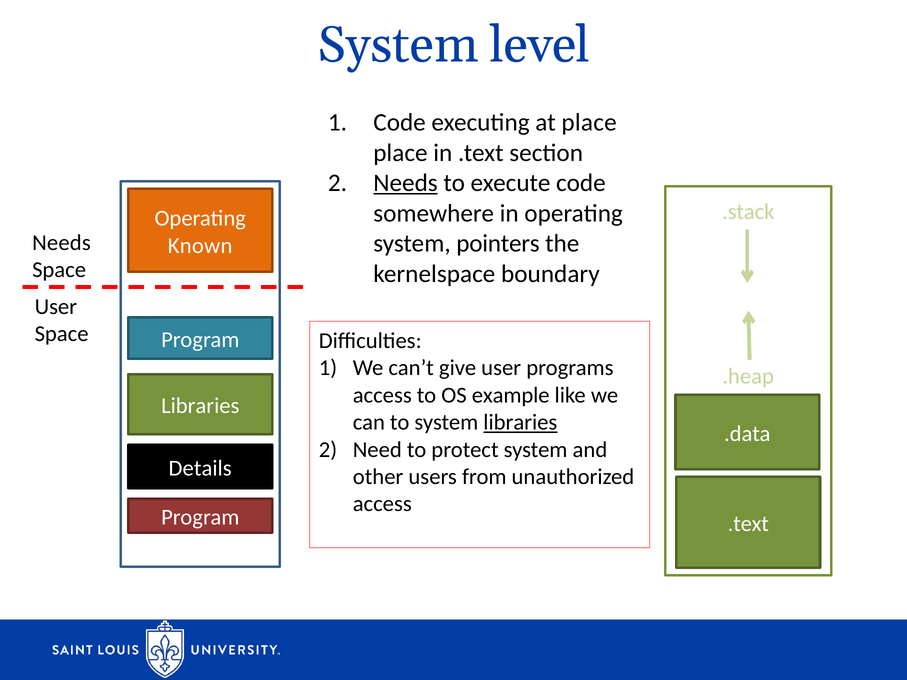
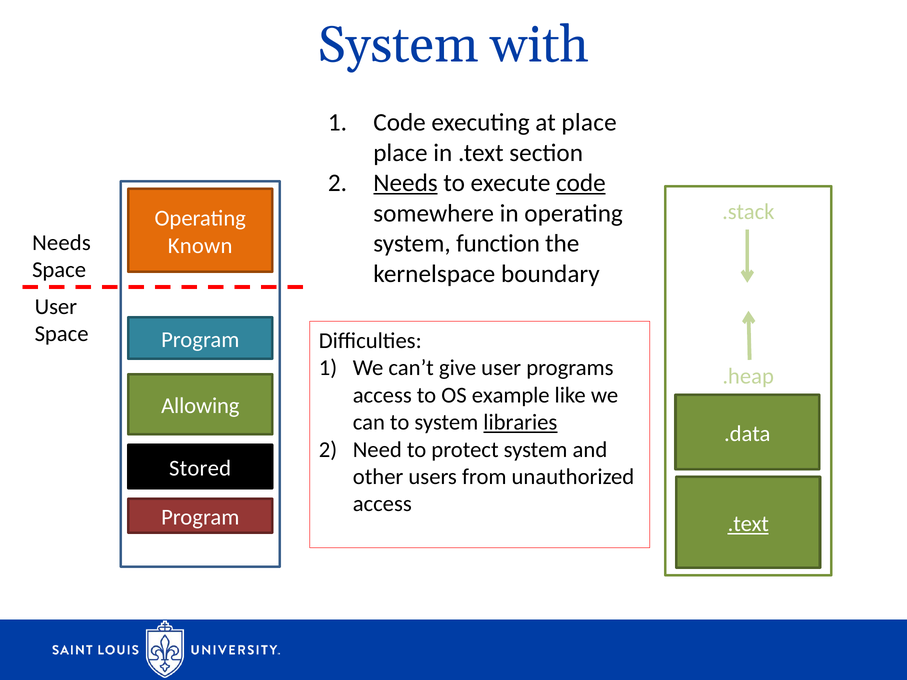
level: level -> with
code at (581, 183) underline: none -> present
pointers: pointers -> function
Libraries at (200, 406): Libraries -> Allowing
Details: Details -> Stored
.text at (748, 524) underline: none -> present
